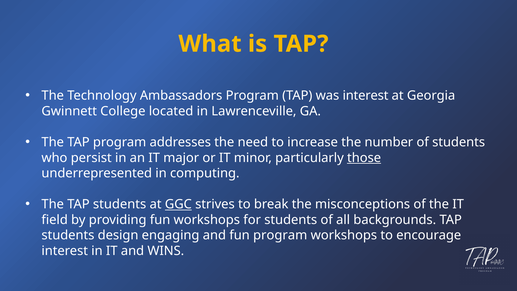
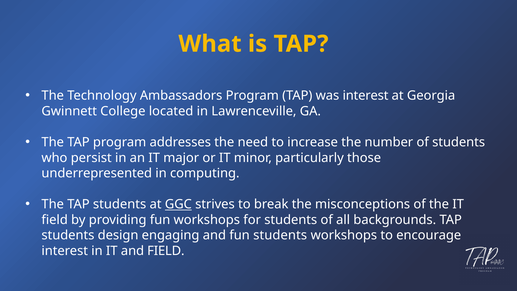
those underline: present -> none
fun program: program -> students
and WINS: WINS -> FIELD
